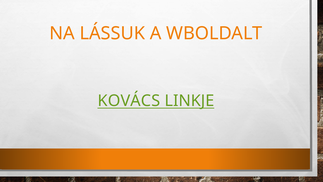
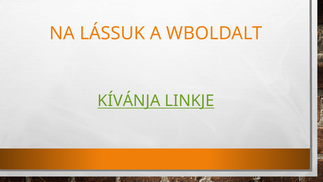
KOVÁCS: KOVÁCS -> KÍVÁNJA
